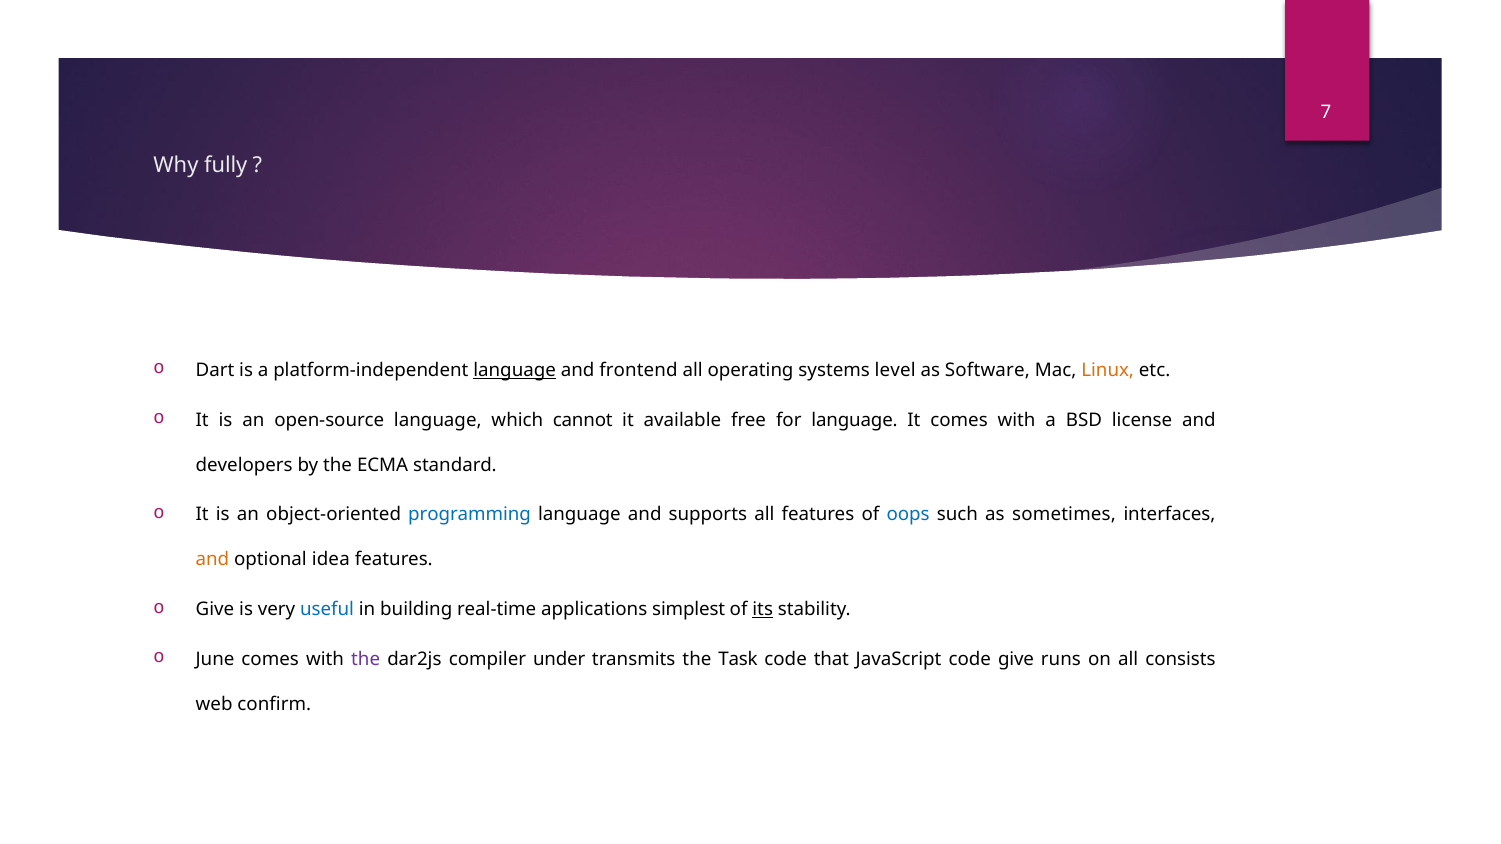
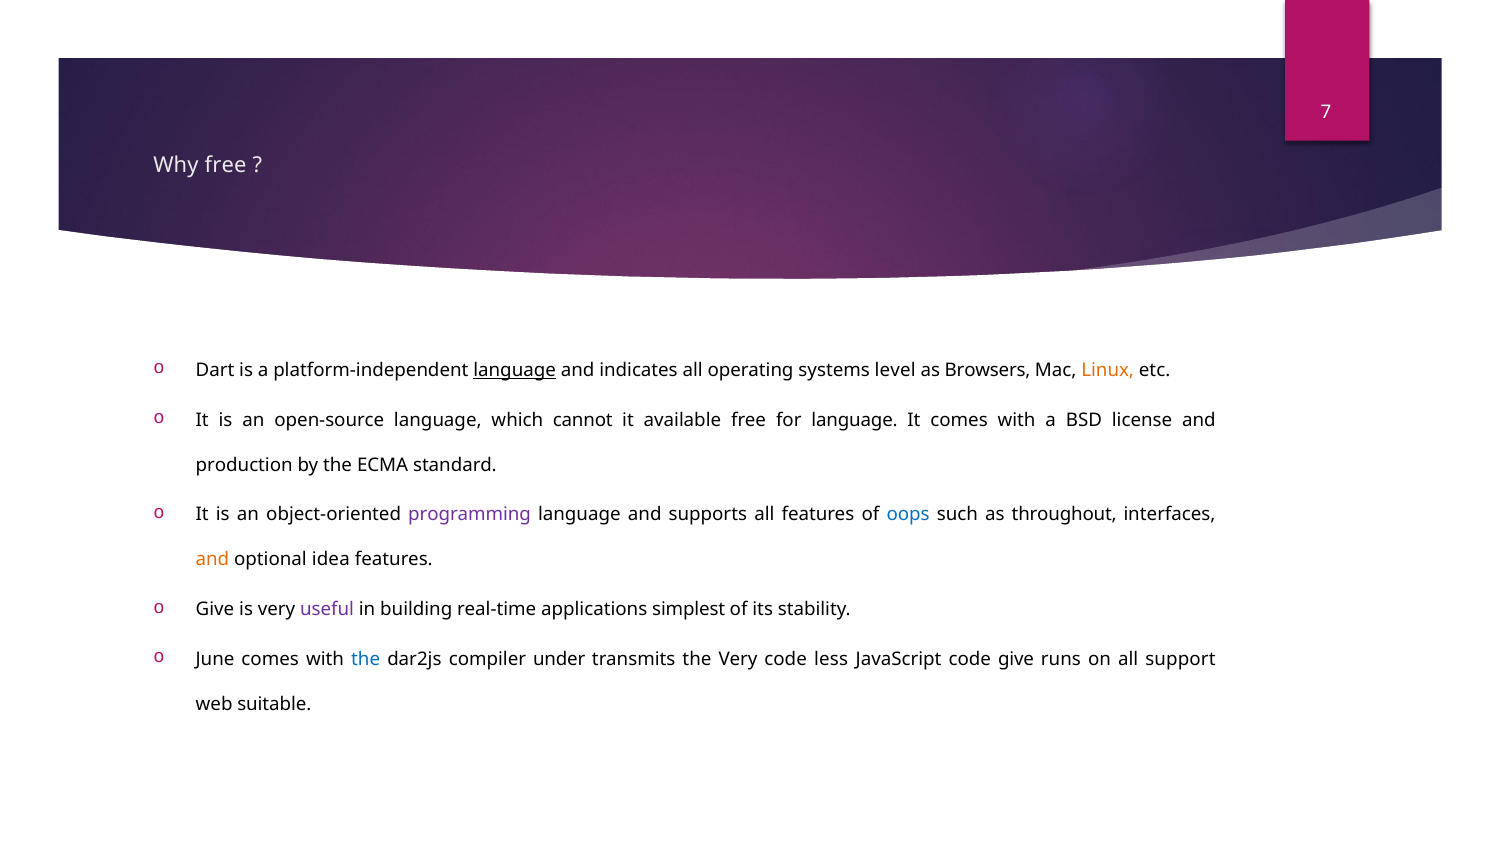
Why fully: fully -> free
frontend: frontend -> indicates
Software: Software -> Browsers
developers: developers -> production
programming colour: blue -> purple
sometimes: sometimes -> throughout
useful colour: blue -> purple
its underline: present -> none
the at (366, 659) colour: purple -> blue
the Task: Task -> Very
that: that -> less
consists: consists -> support
confirm: confirm -> suitable
